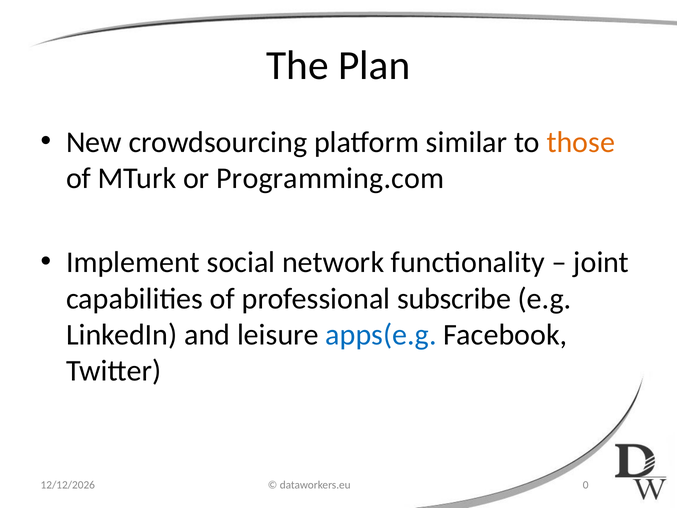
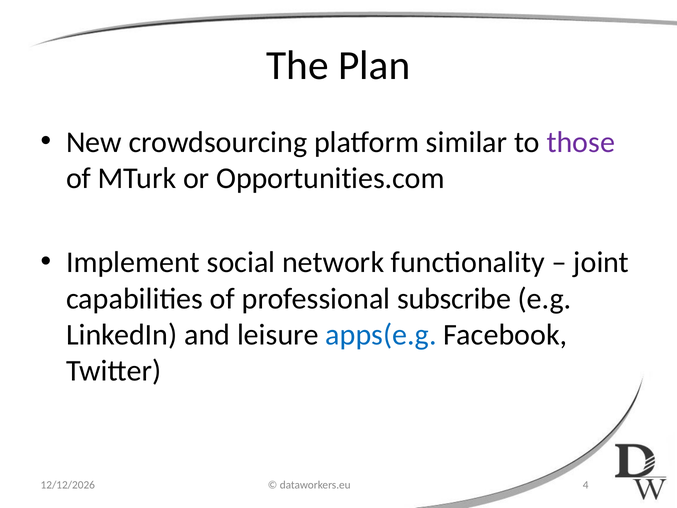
those colour: orange -> purple
Programming.com: Programming.com -> Opportunities.com
0: 0 -> 4
